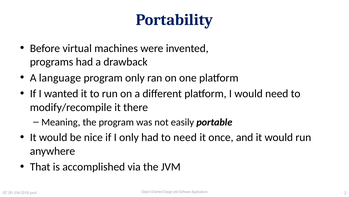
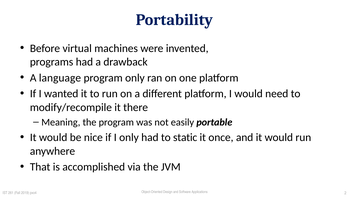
to need: need -> static
